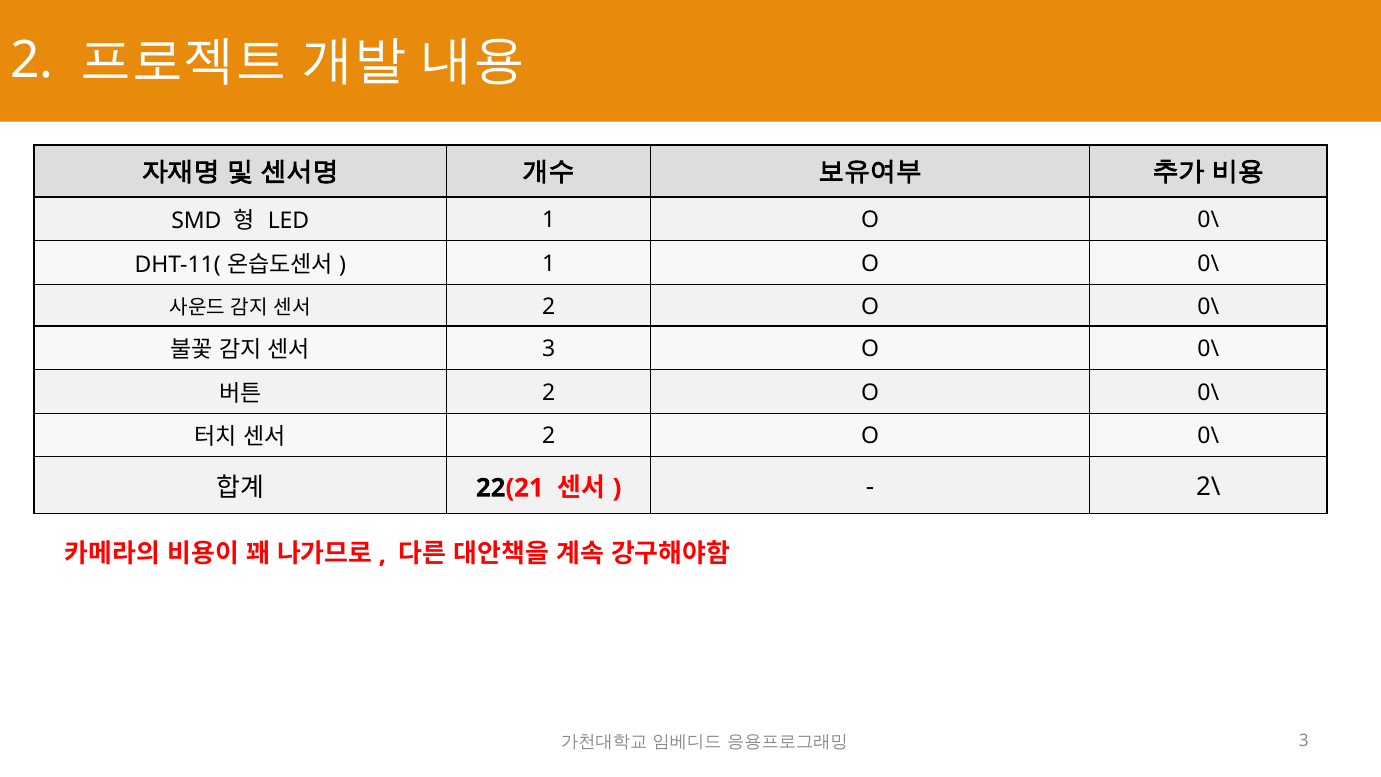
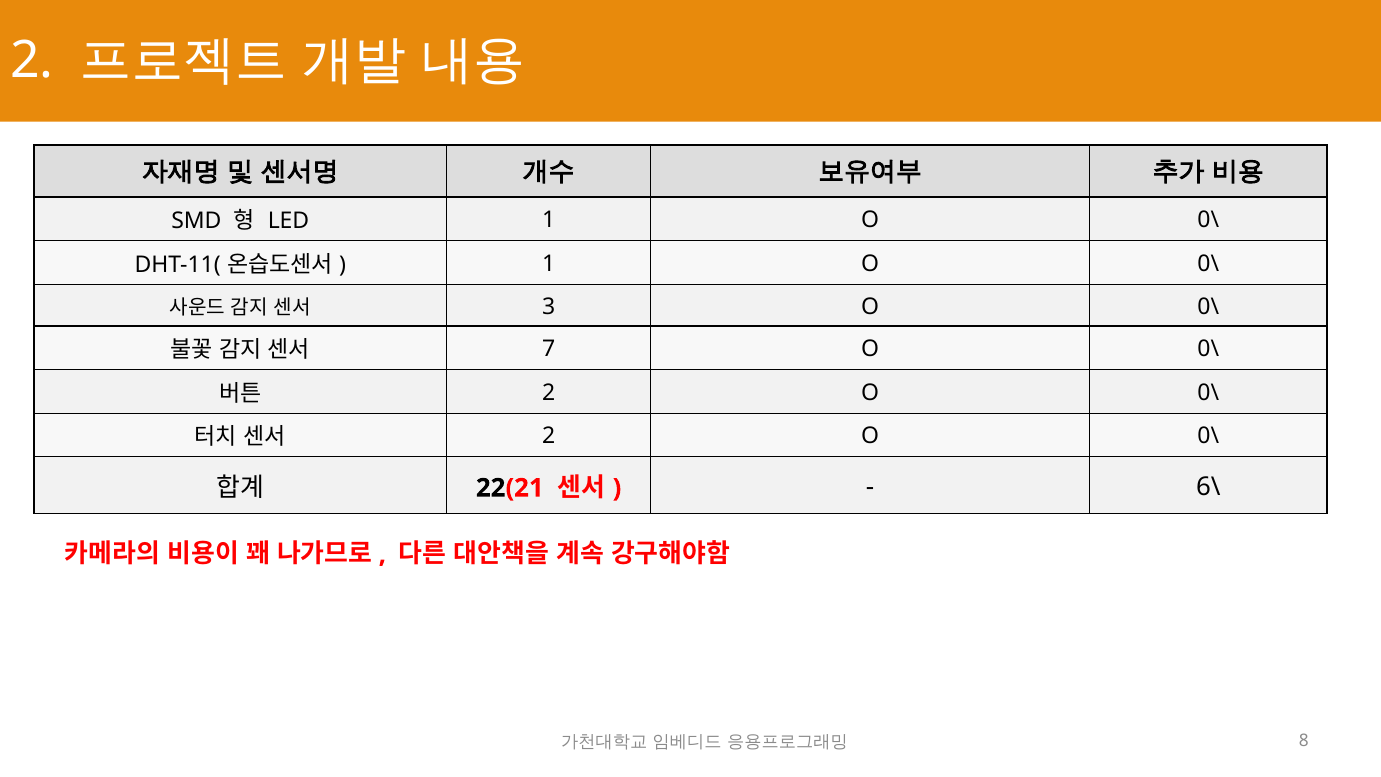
2 at (549, 306): 2 -> 3
3 at (549, 349): 3 -> 7
2\: 2\ -> 6\
3 at (1304, 740): 3 -> 8
